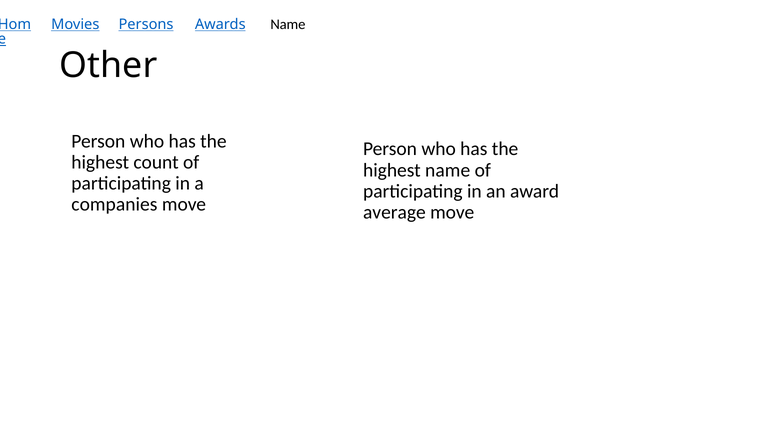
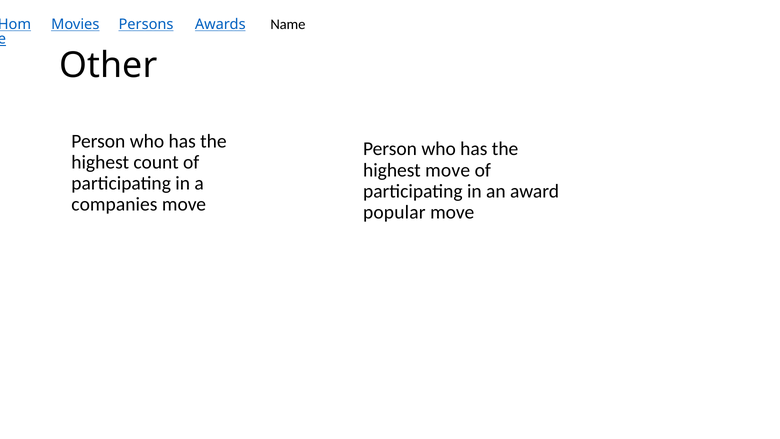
highest name: name -> move
average: average -> popular
